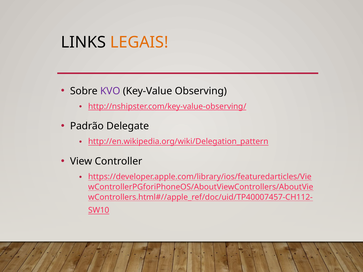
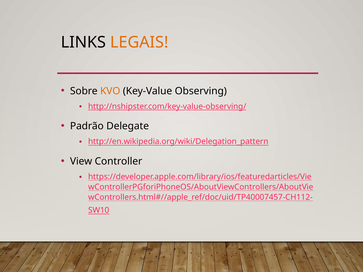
KVO colour: purple -> orange
